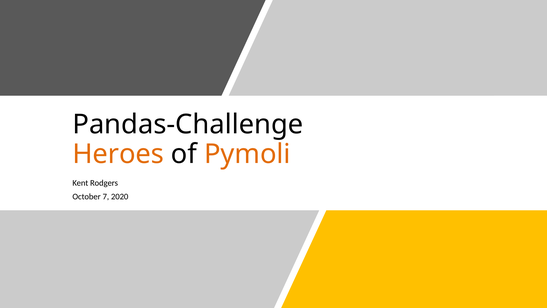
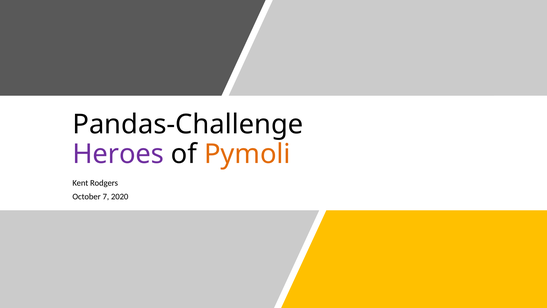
Heroes colour: orange -> purple
